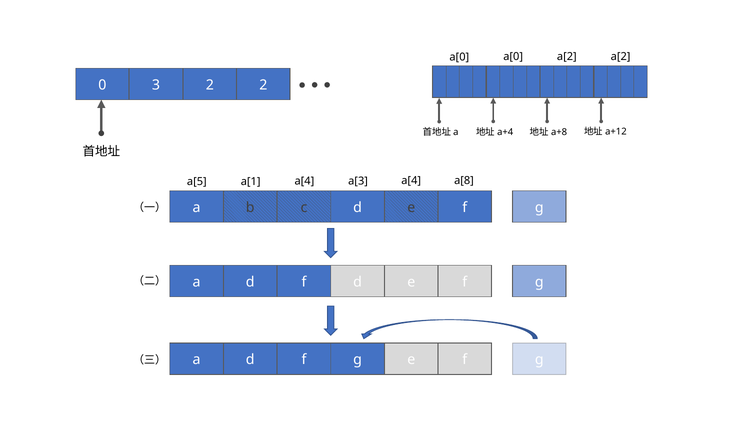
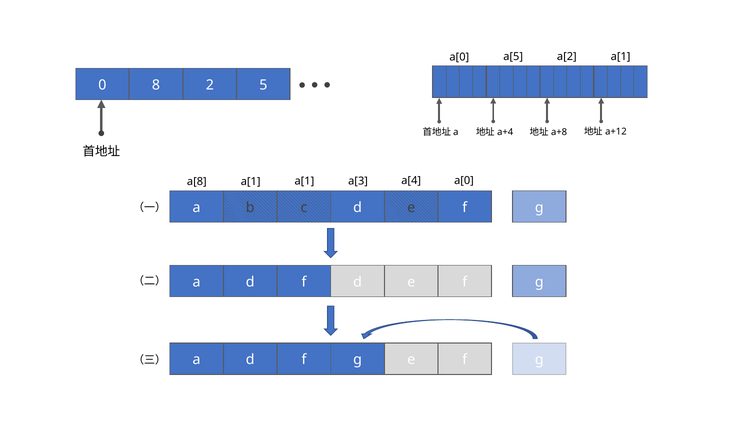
a[0 a[0: a[0 -> a[5
a[2 a[2: a[2 -> a[1
3: 3 -> 8
2 2: 2 -> 5
a[5: a[5 -> a[8
a[1 a[4: a[4 -> a[1
a[4 a[8: a[8 -> a[0
